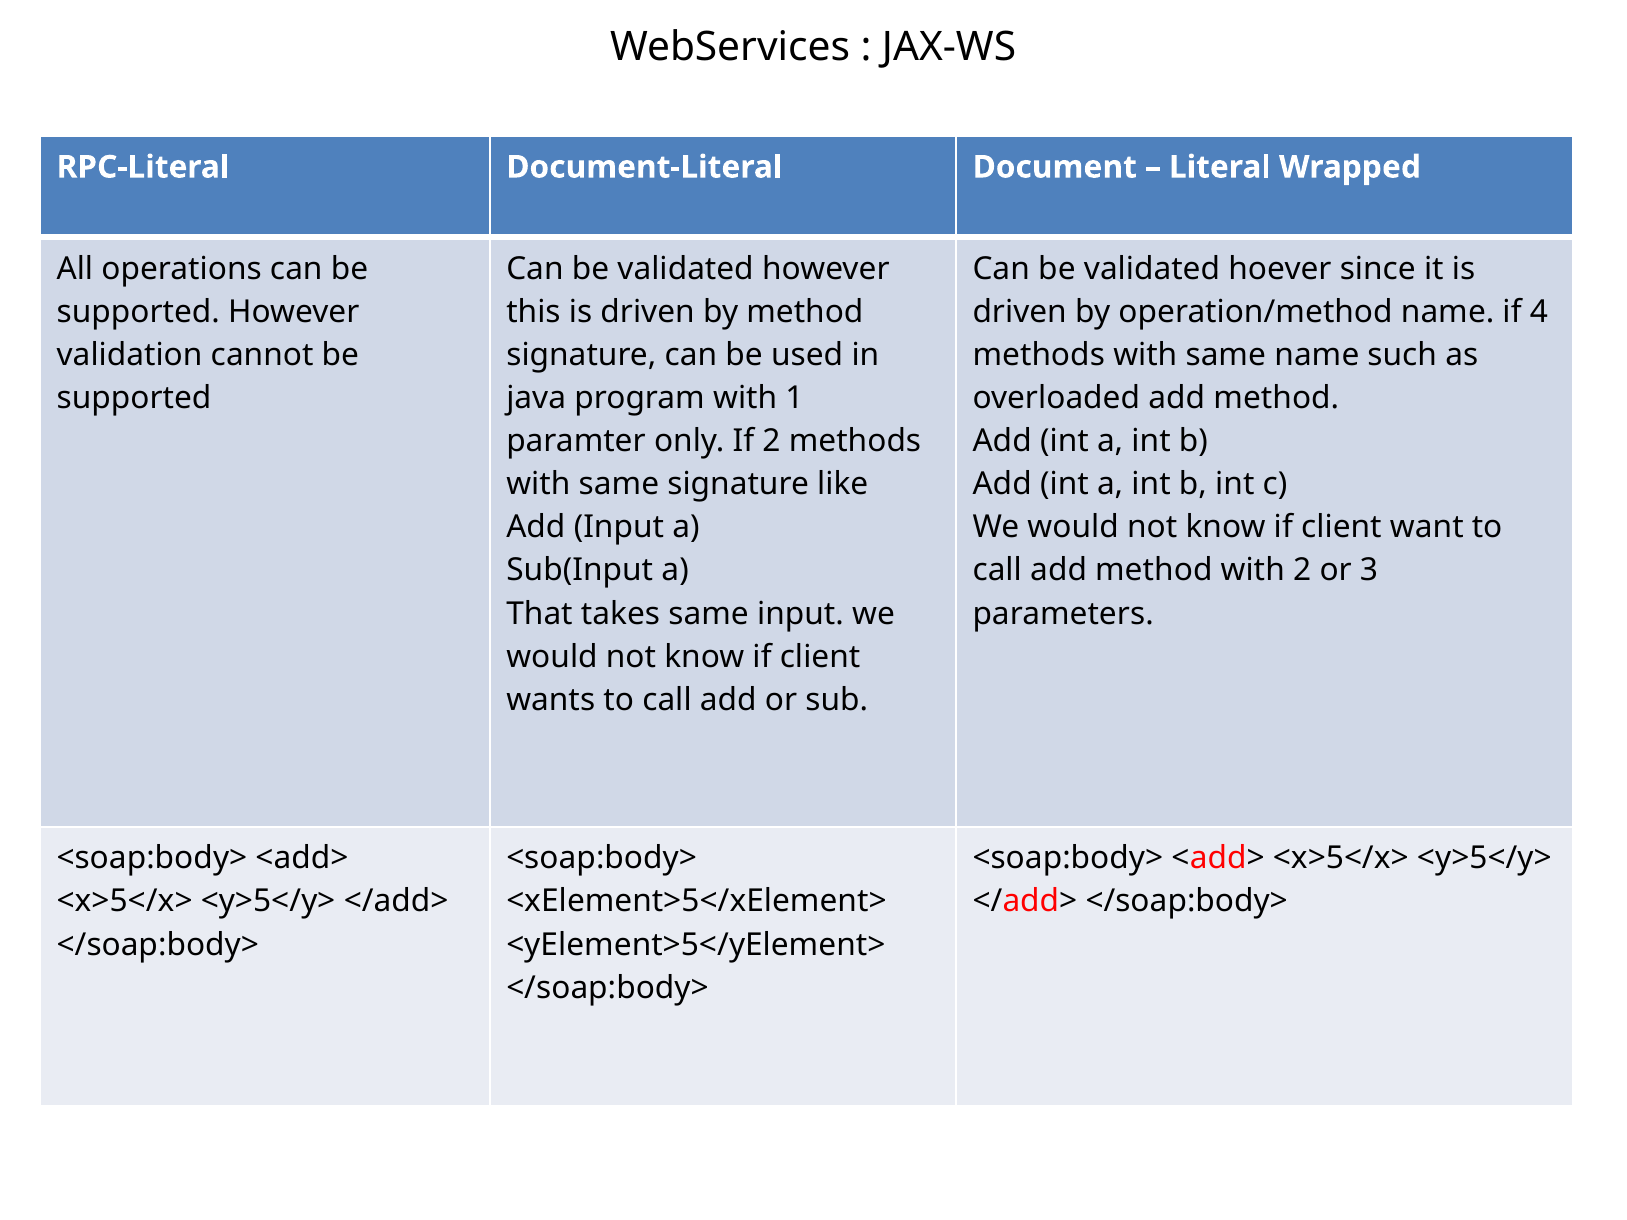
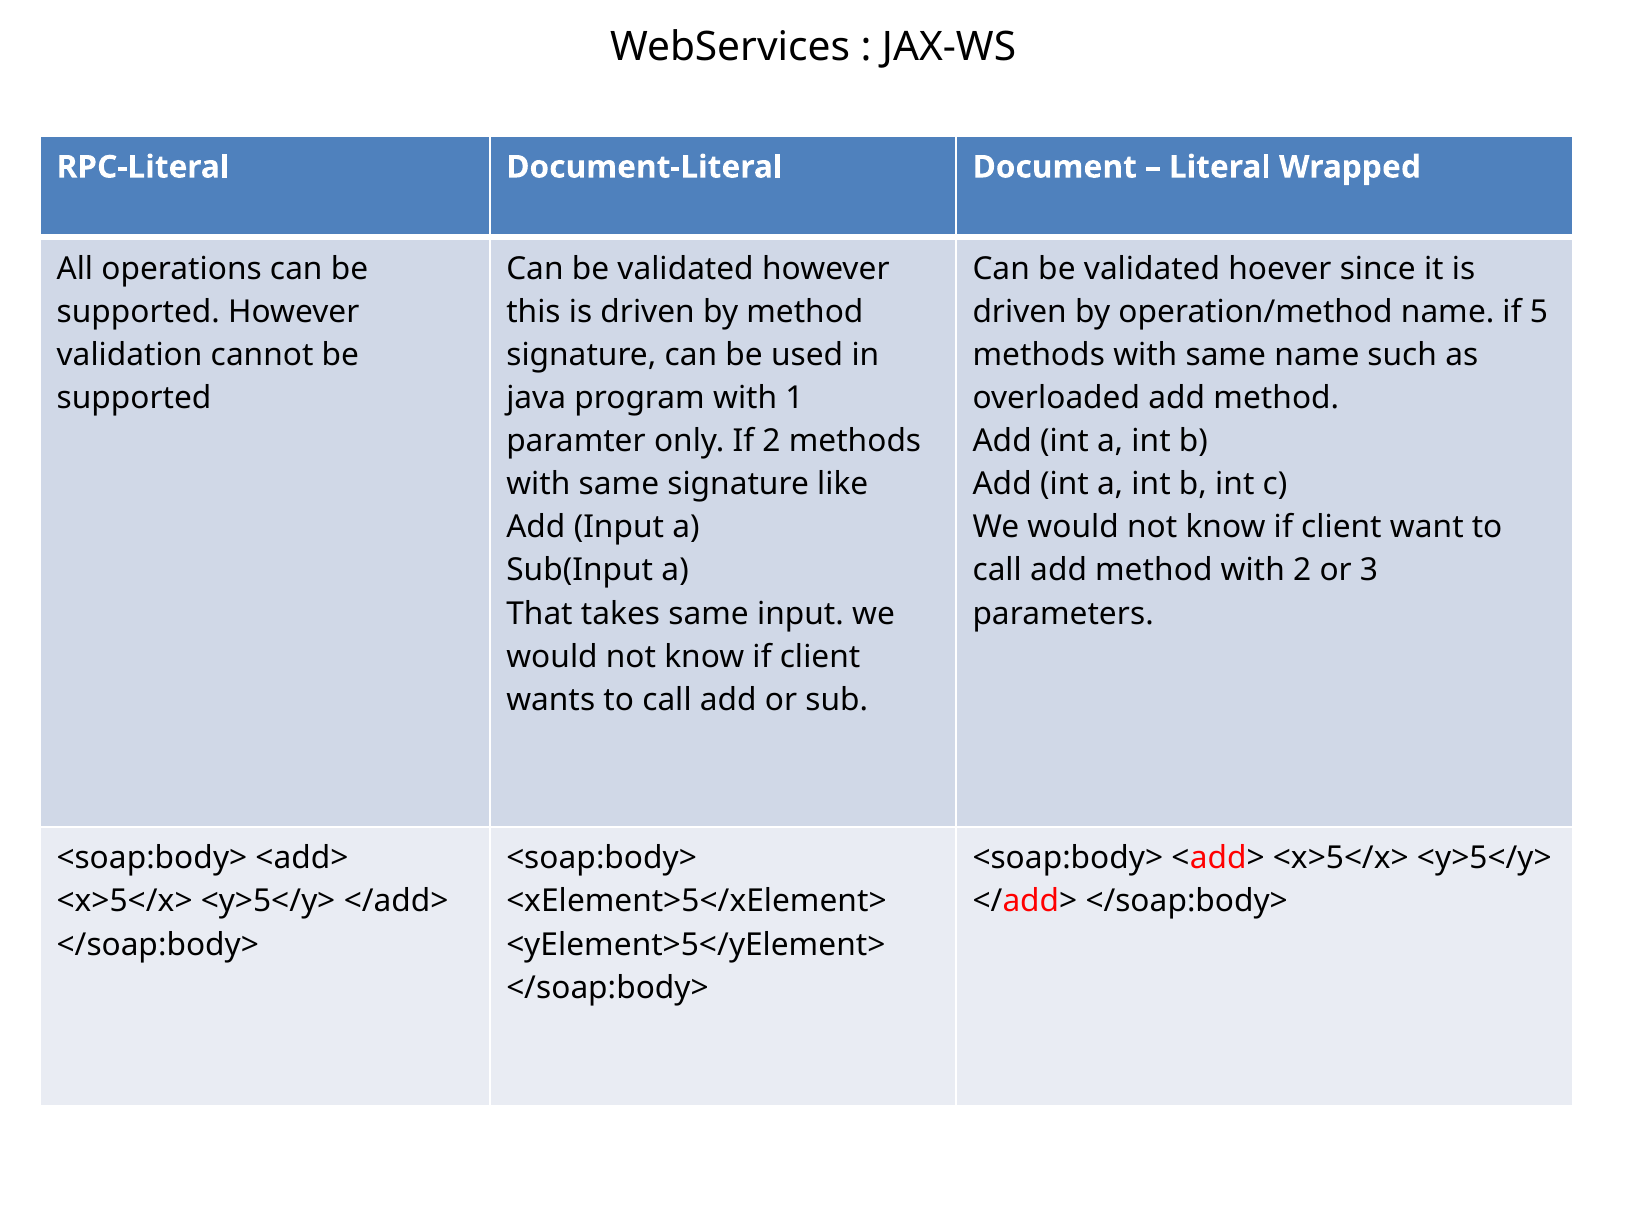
4: 4 -> 5
